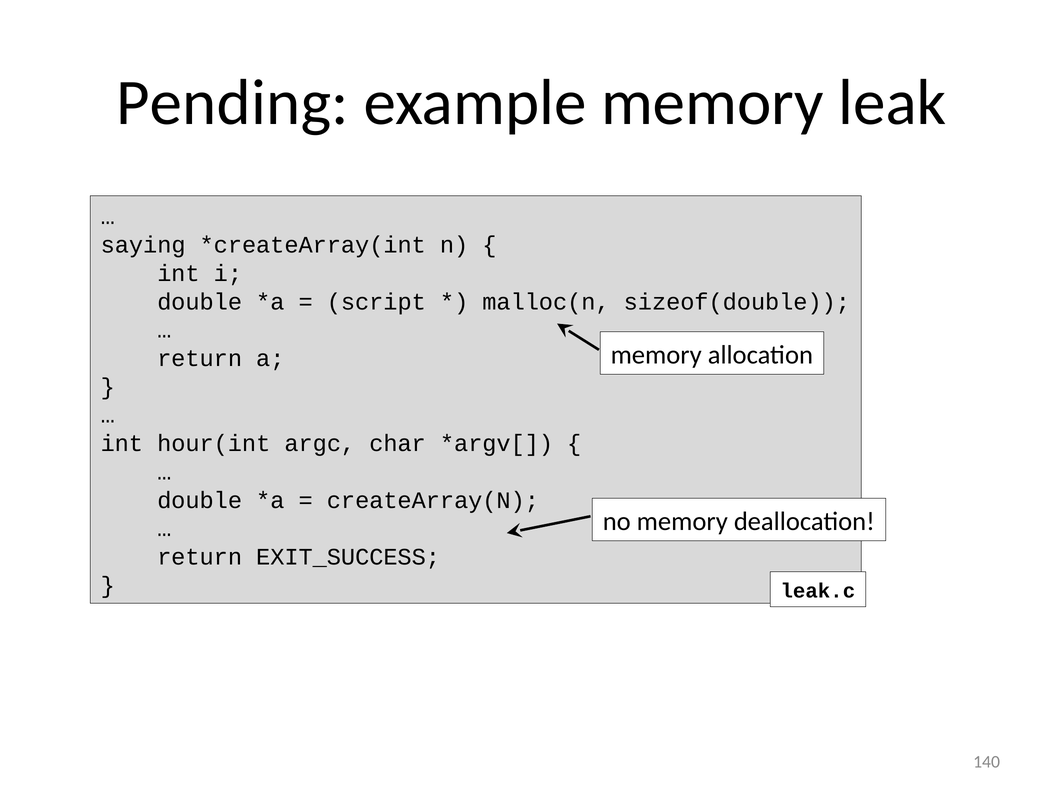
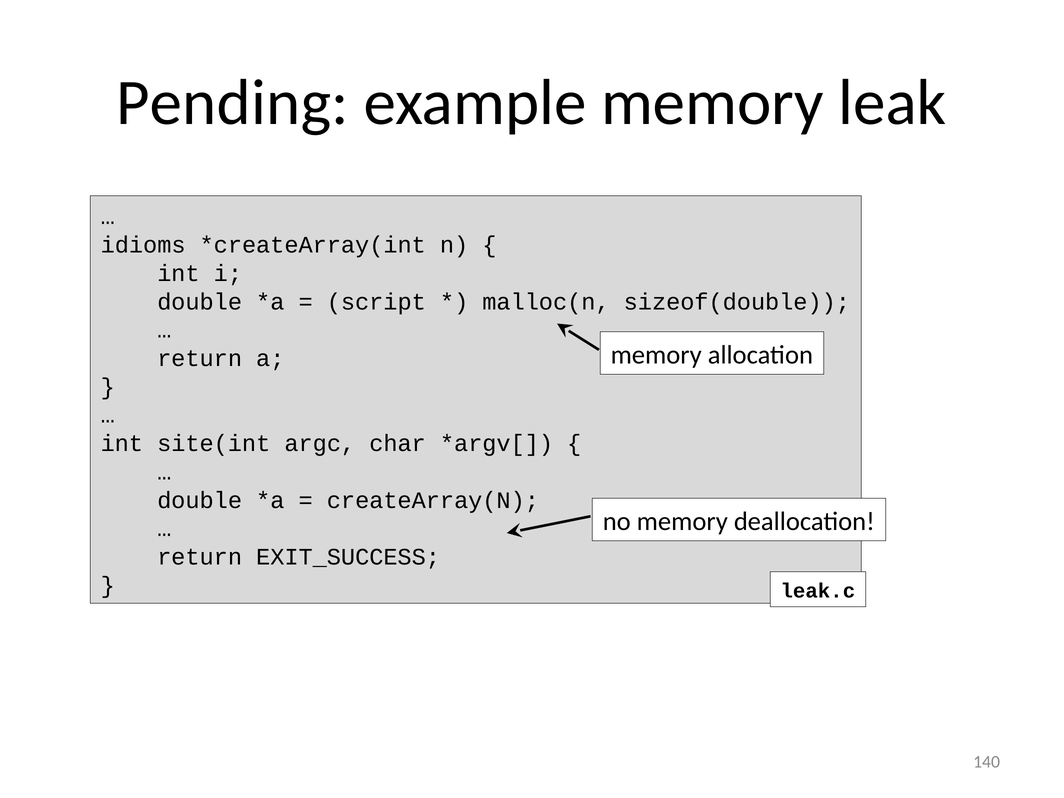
saying: saying -> idioms
hour(int: hour(int -> site(int
